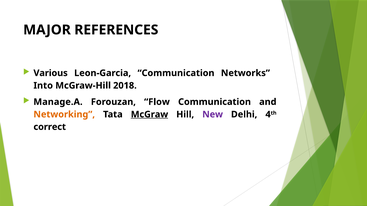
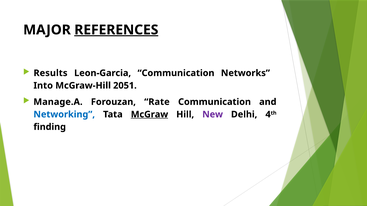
REFERENCES underline: none -> present
Various: Various -> Results
2018: 2018 -> 2051
Flow: Flow -> Rate
Networking colour: orange -> blue
correct: correct -> finding
